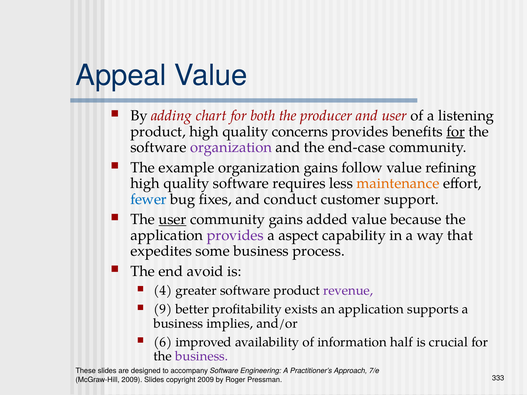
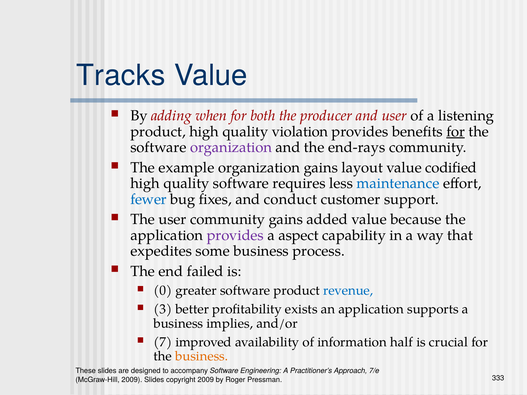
Appeal: Appeal -> Tracks
chart: chart -> when
concerns: concerns -> violation
end-case: end-case -> end-rays
follow: follow -> layout
refining: refining -> codified
maintenance colour: orange -> blue
user at (173, 220) underline: present -> none
avoid: avoid -> failed
4: 4 -> 0
revenue colour: purple -> blue
9: 9 -> 3
6: 6 -> 7
business at (202, 357) colour: purple -> orange
